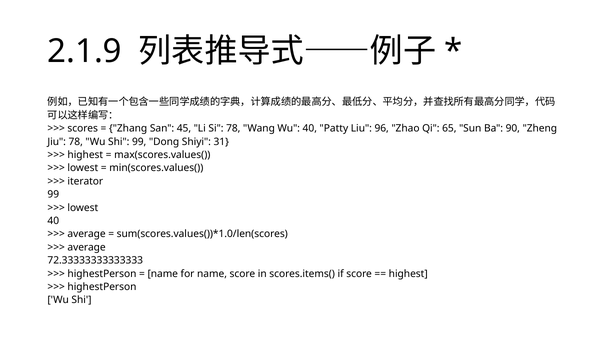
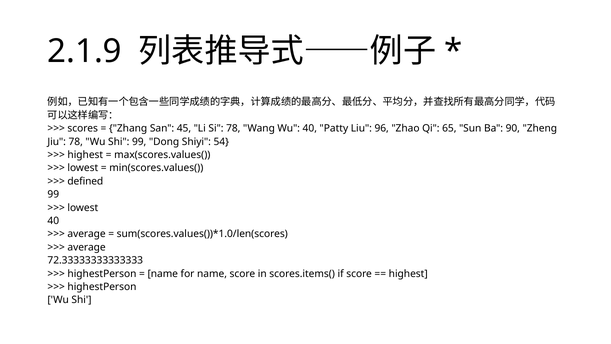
31: 31 -> 54
iterator: iterator -> defined
